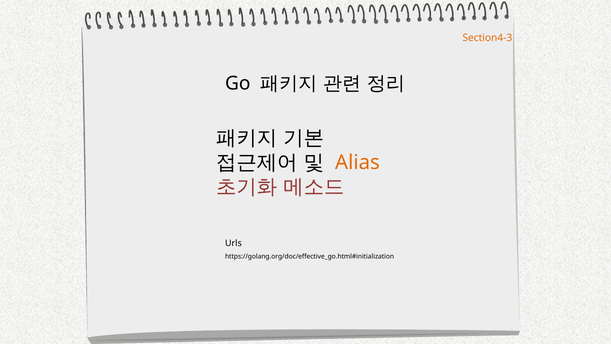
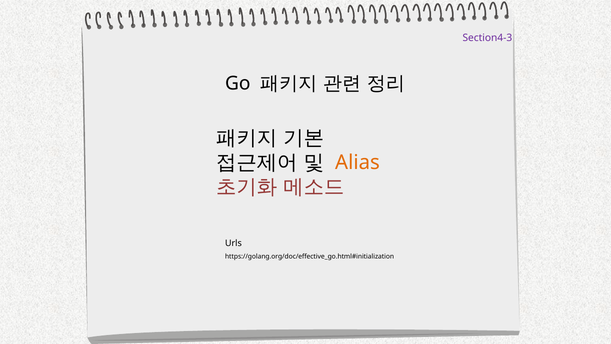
Section4-3 colour: orange -> purple
